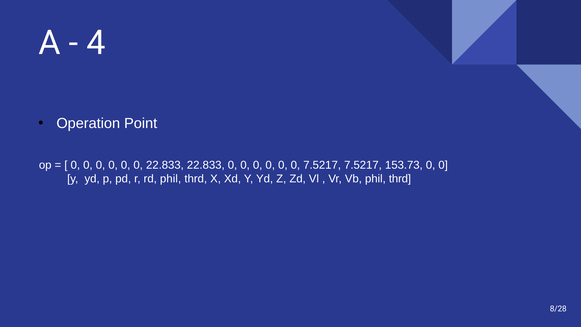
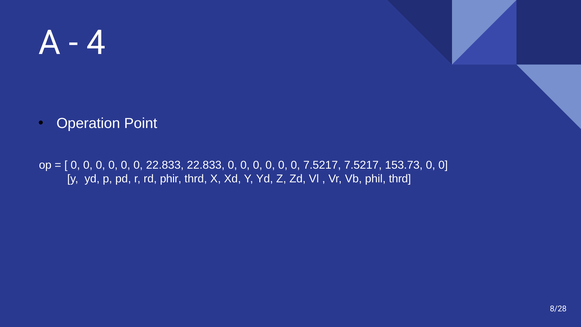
rd phil: phil -> phir
